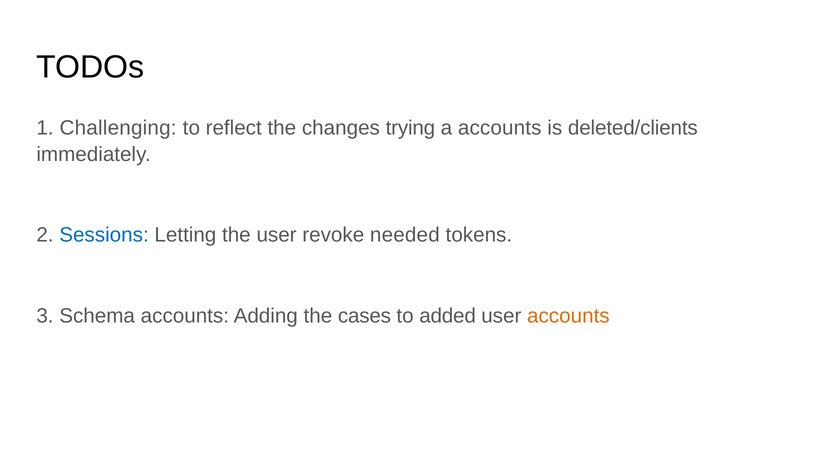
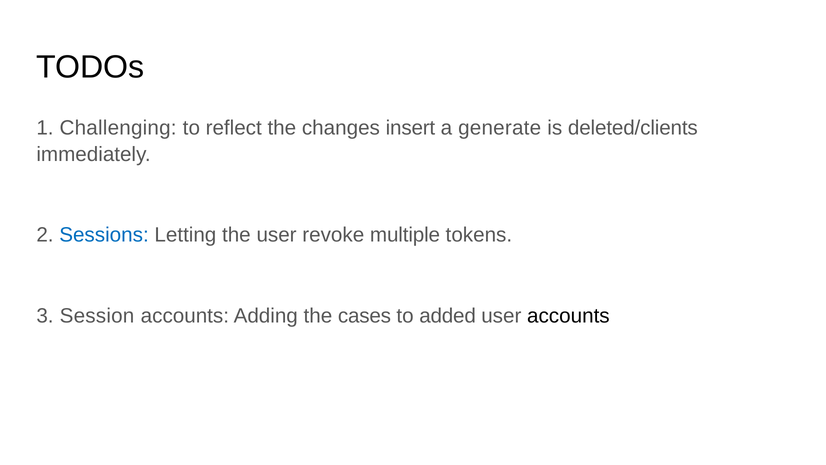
trying: trying -> insert
a accounts: accounts -> generate
needed: needed -> multiple
Schema: Schema -> Session
accounts at (568, 316) colour: orange -> black
